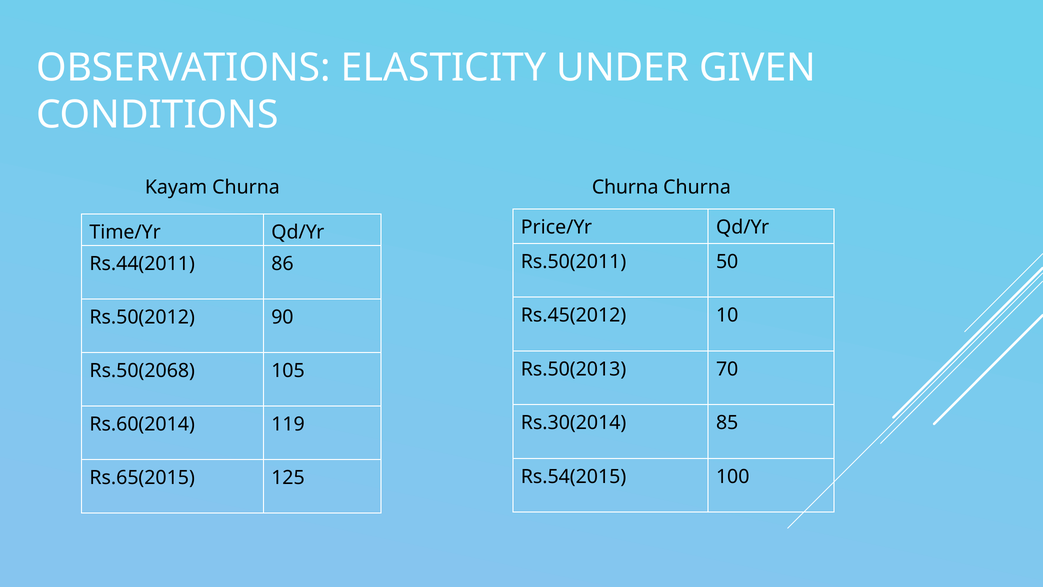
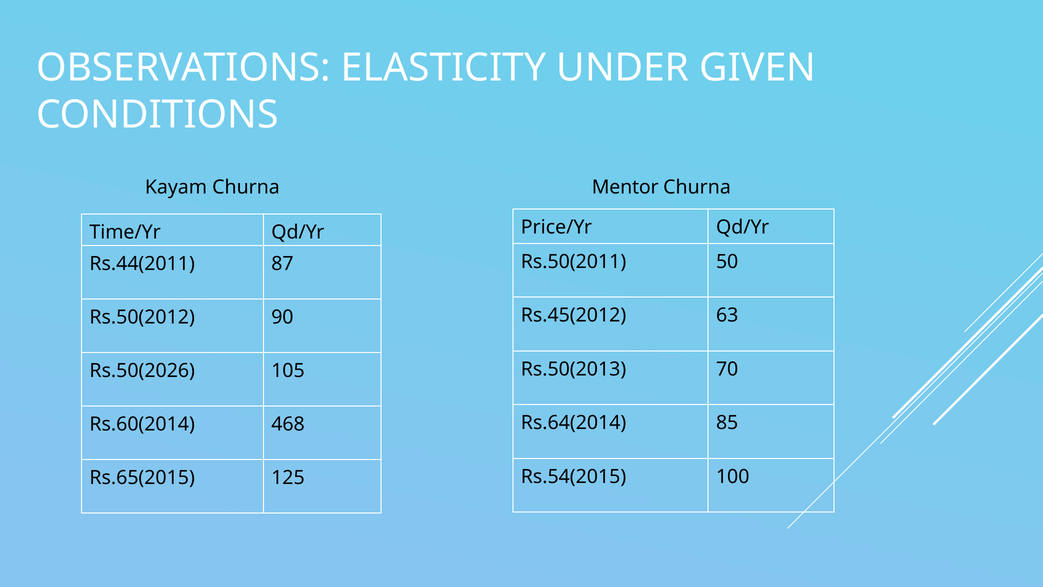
Kayam Churna Churna: Churna -> Mentor
86: 86 -> 87
10: 10 -> 63
Rs.50(2068: Rs.50(2068 -> Rs.50(2026
Rs.30(2014: Rs.30(2014 -> Rs.64(2014
119: 119 -> 468
